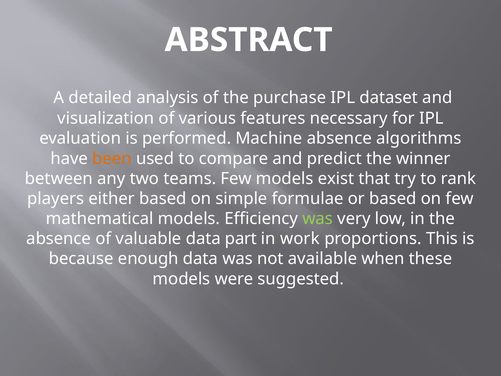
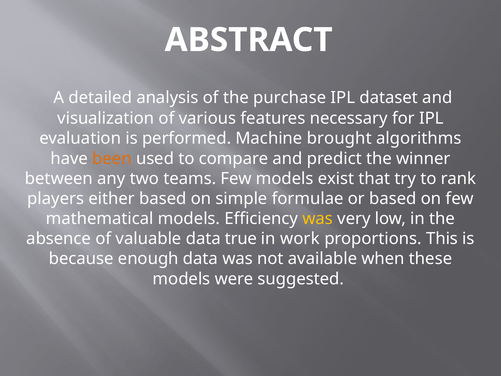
Machine absence: absence -> brought
was at (318, 219) colour: light green -> yellow
part: part -> true
